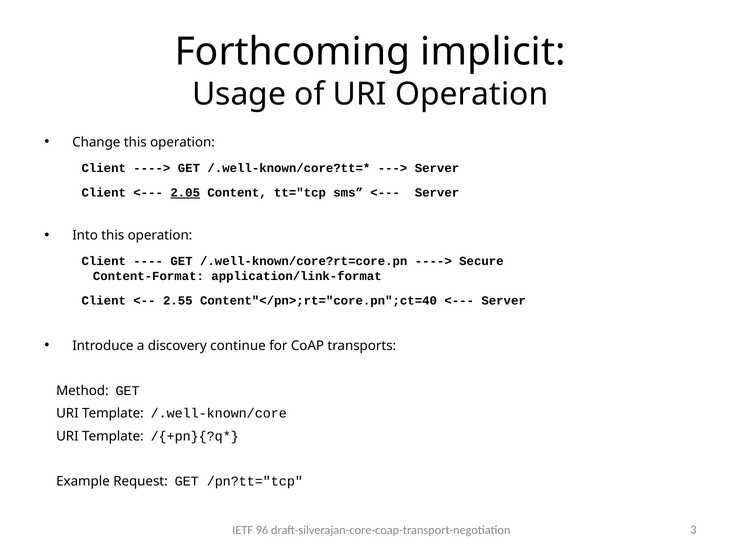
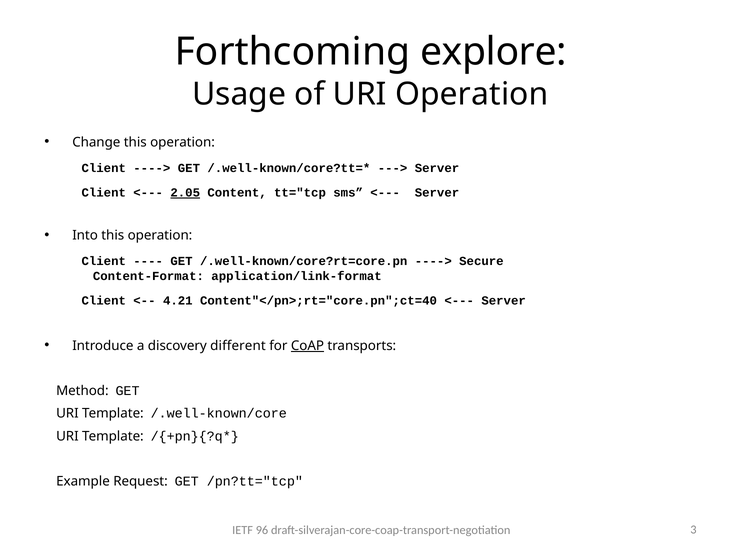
implicit: implicit -> explore
2.55: 2.55 -> 4.21
continue: continue -> different
CoAP underline: none -> present
